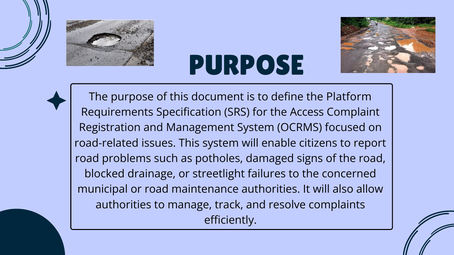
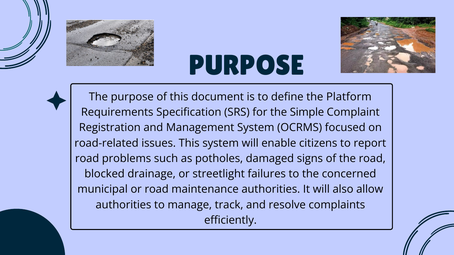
Access: Access -> Simple
